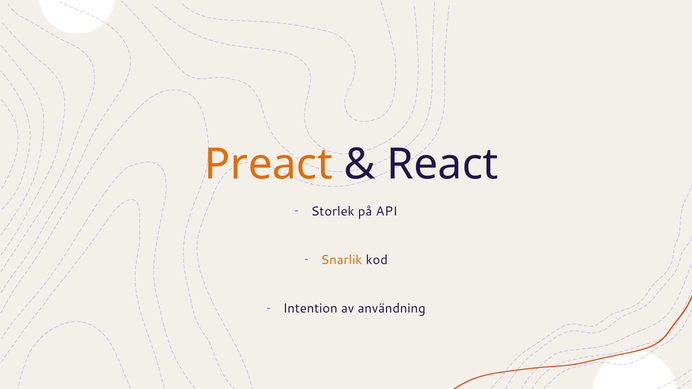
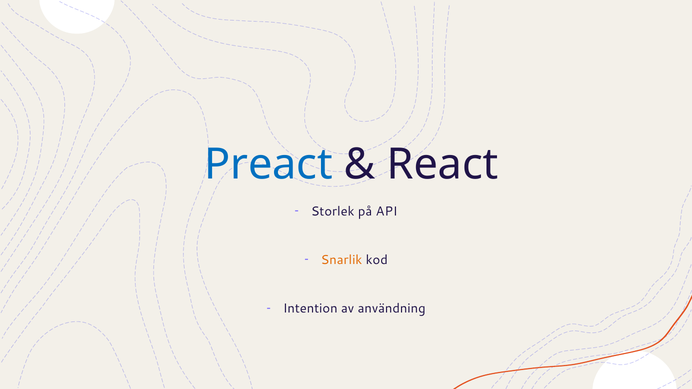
Preact colour: orange -> blue
